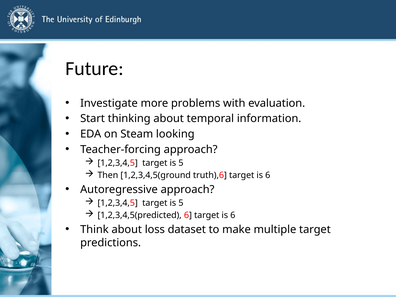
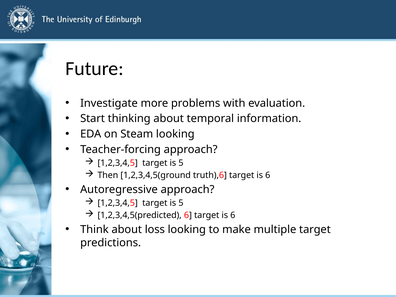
loss dataset: dataset -> looking
